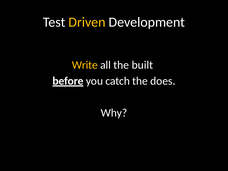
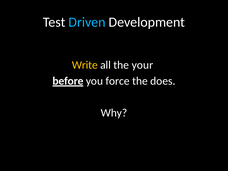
Driven colour: yellow -> light blue
built: built -> your
catch: catch -> force
